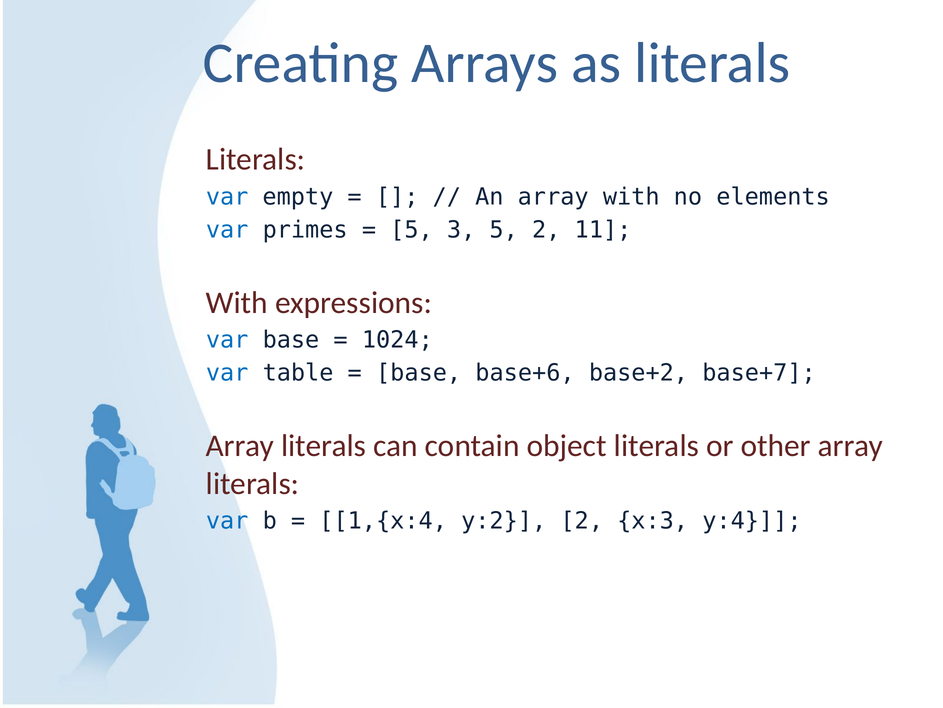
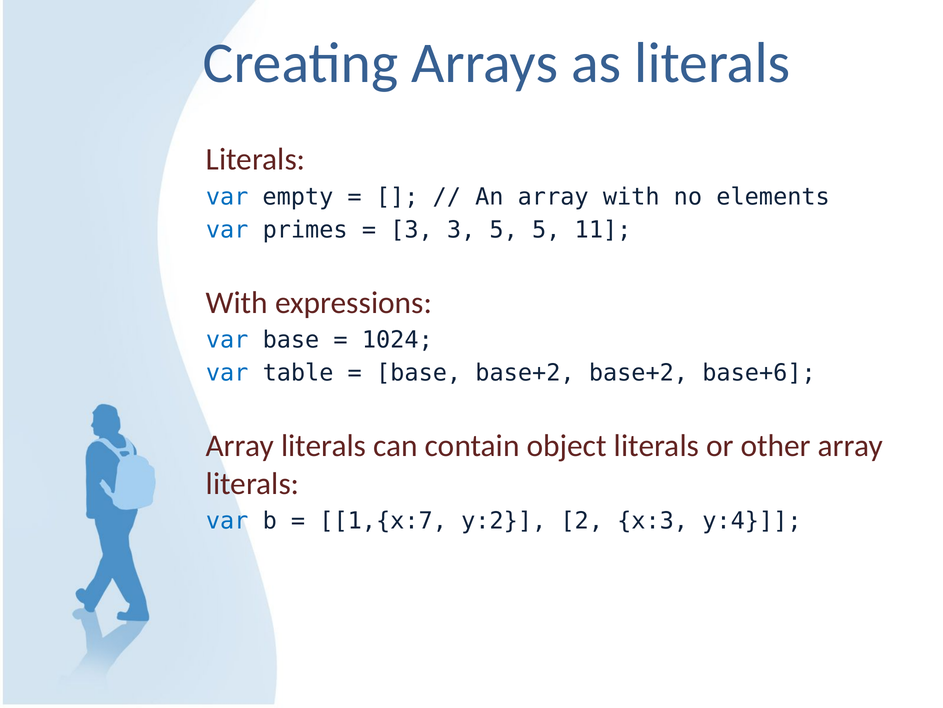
5 at (411, 230): 5 -> 3
5 2: 2 -> 5
base base+6: base+6 -> base+2
base+7: base+7 -> base+6
1,{x:4: 1,{x:4 -> 1,{x:7
